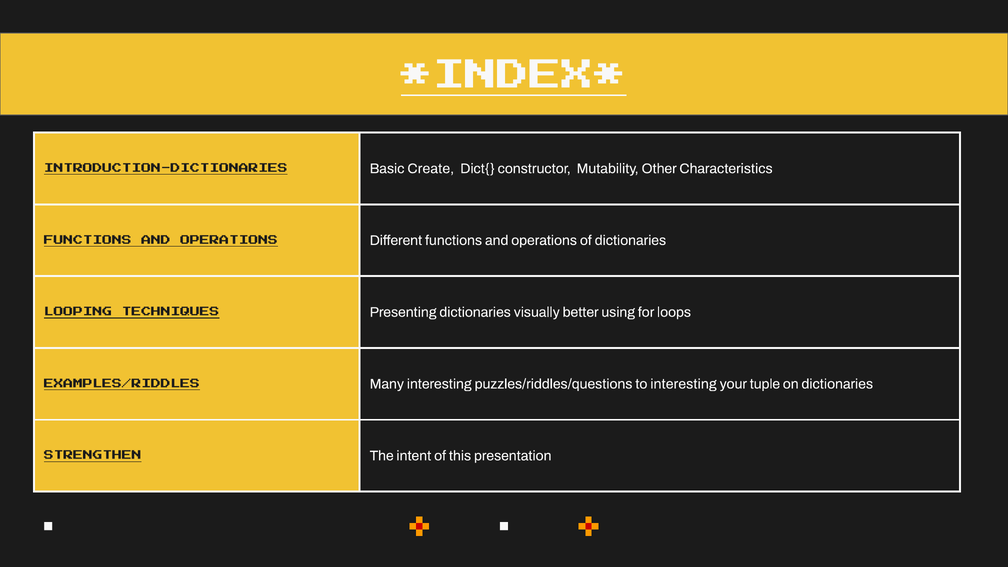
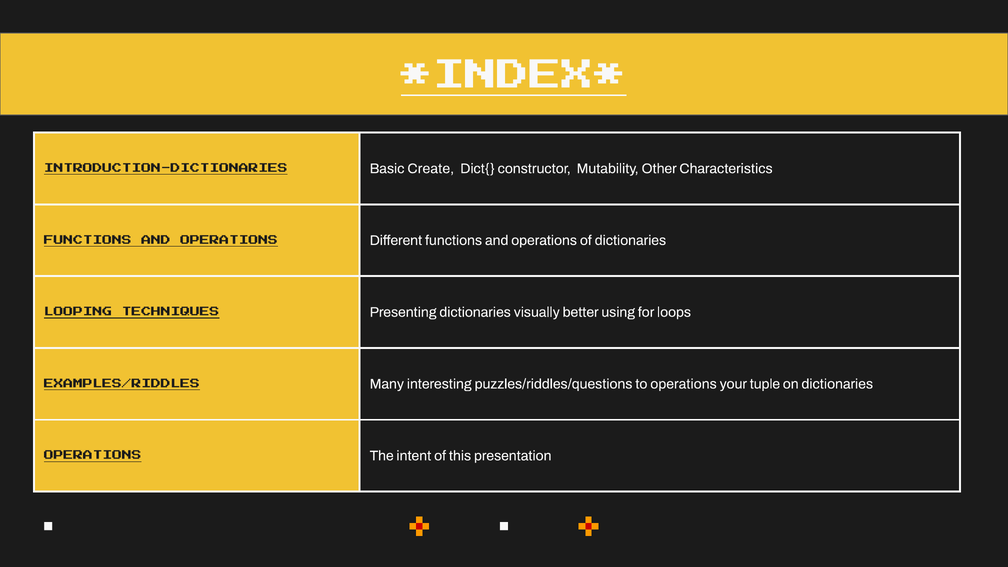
to interesting: interesting -> operations
STRENGTHEN at (93, 457): STRENGTHEN -> OPERATIONS
